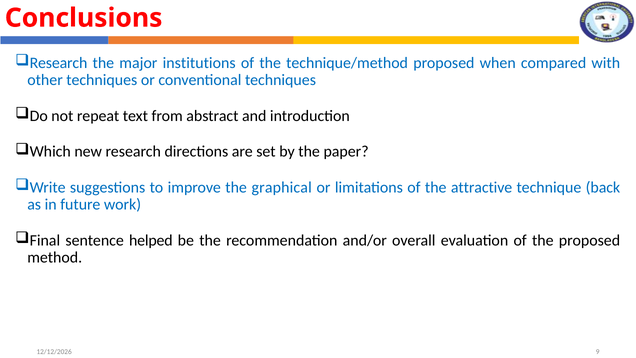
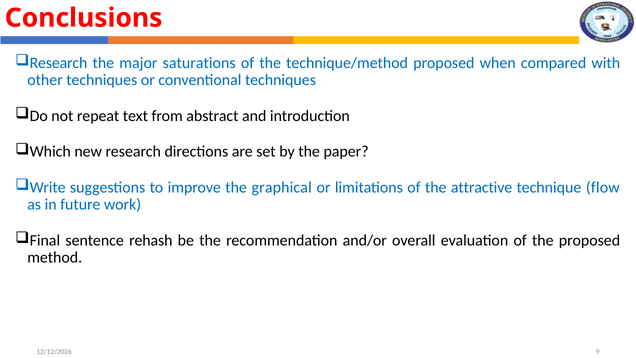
institutions: institutions -> saturations
back: back -> flow
helped: helped -> rehash
